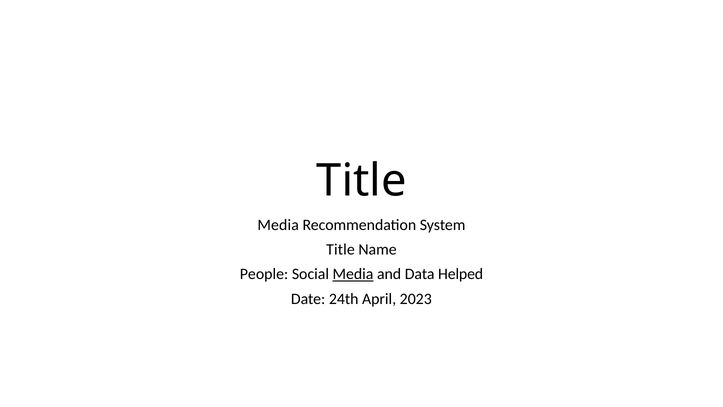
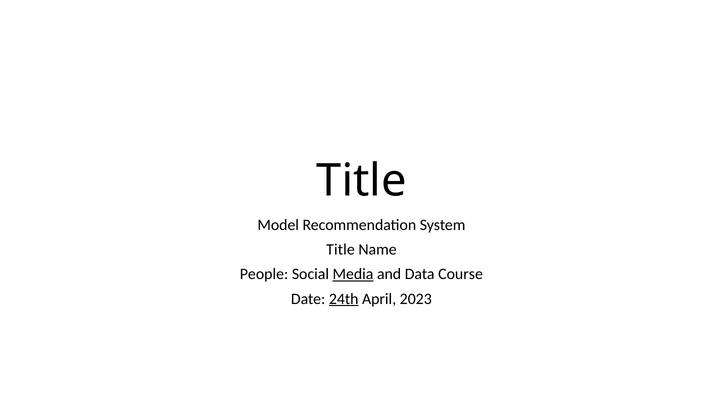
Media at (278, 225): Media -> Model
Helped: Helped -> Course
24th underline: none -> present
